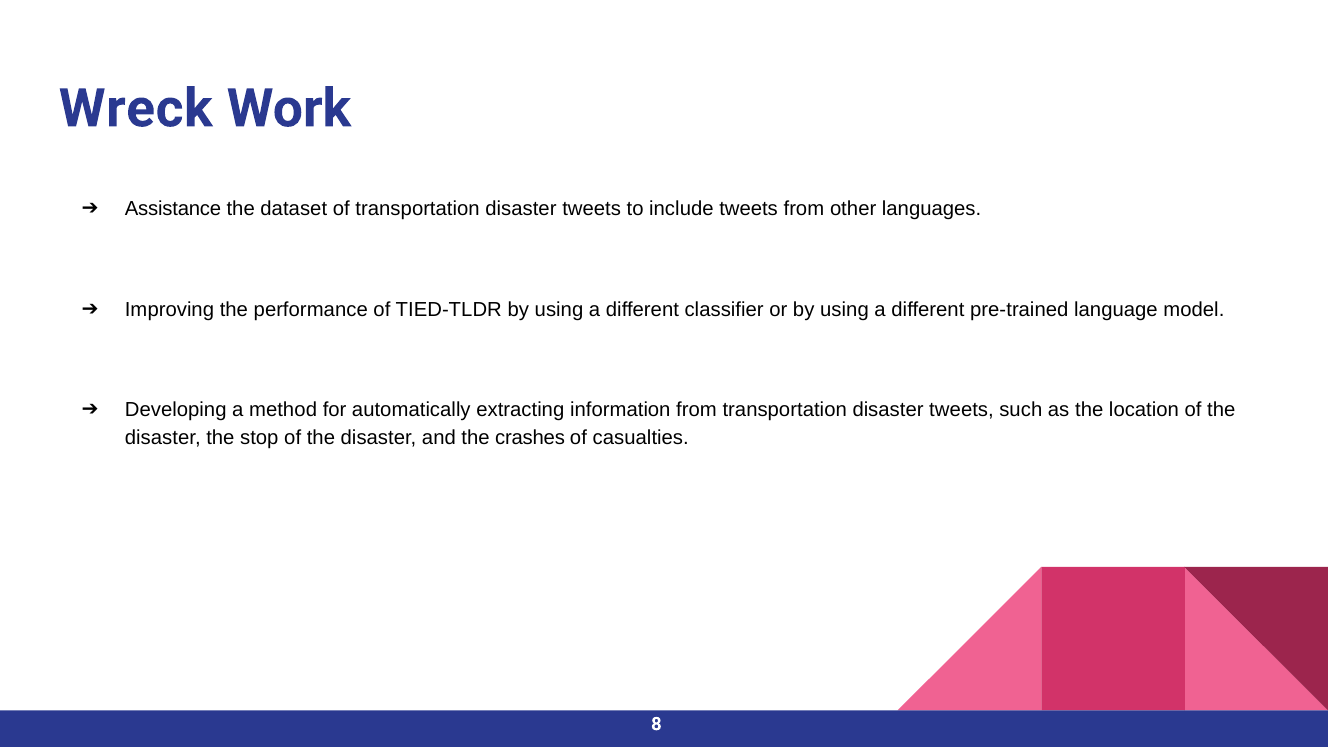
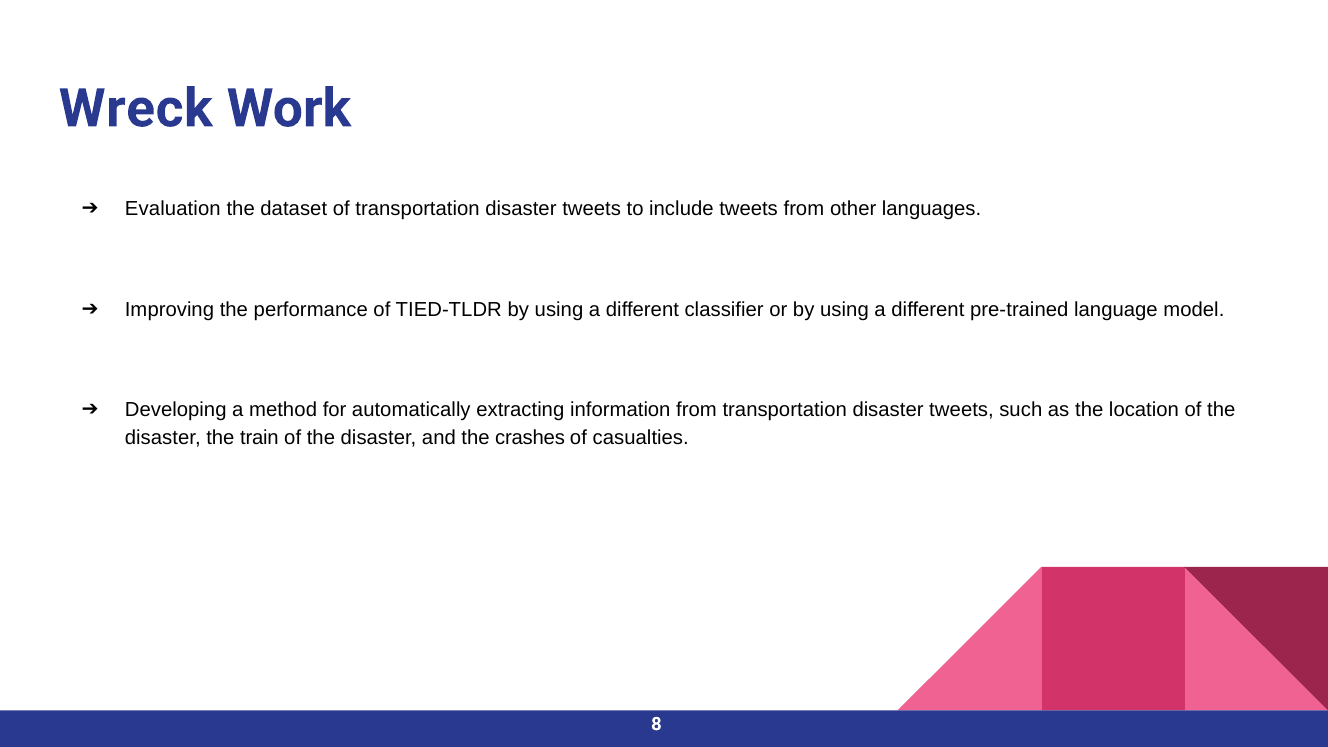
Assistance: Assistance -> Evaluation
stop: stop -> train
